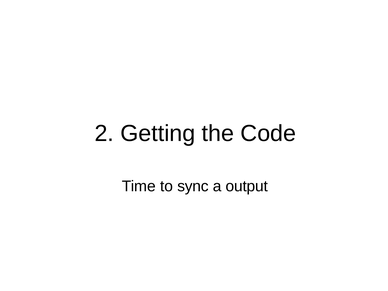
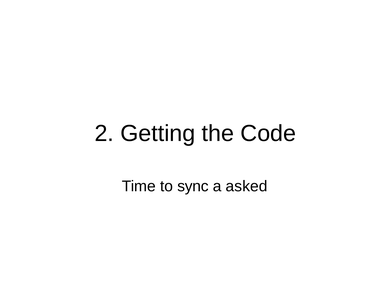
output: output -> asked
